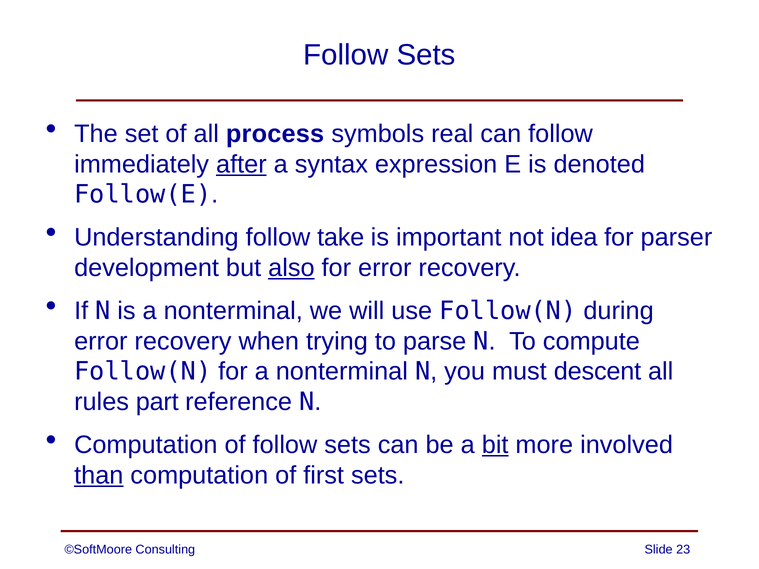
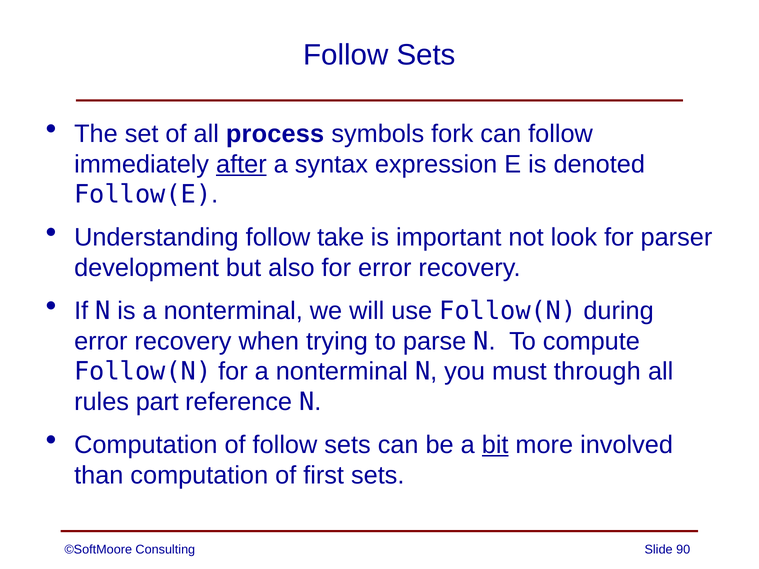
real: real -> fork
idea: idea -> look
also underline: present -> none
descent: descent -> through
than underline: present -> none
23: 23 -> 90
